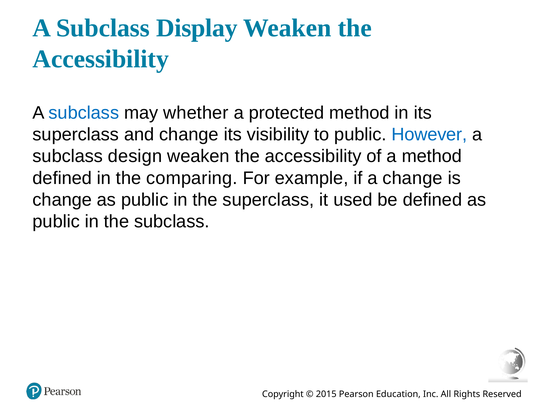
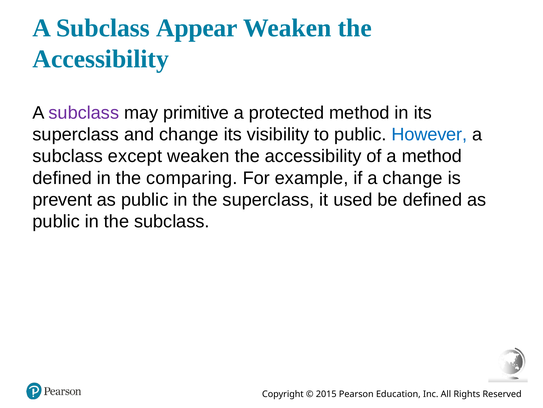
Display: Display -> Appear
subclass at (84, 113) colour: blue -> purple
whether: whether -> primitive
design: design -> except
change at (62, 199): change -> prevent
